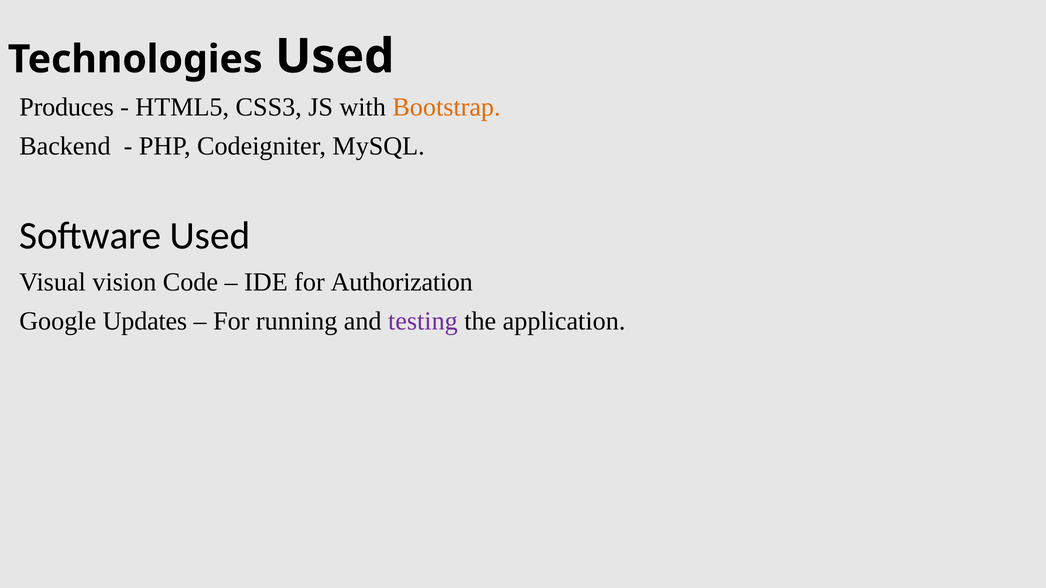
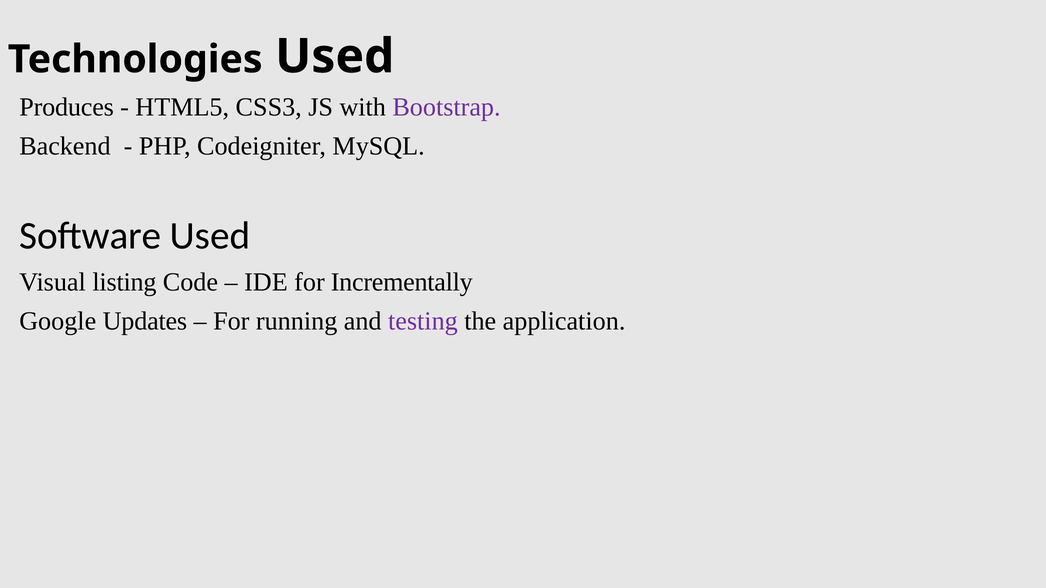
Bootstrap colour: orange -> purple
vision: vision -> listing
Authorization: Authorization -> Incrementally
